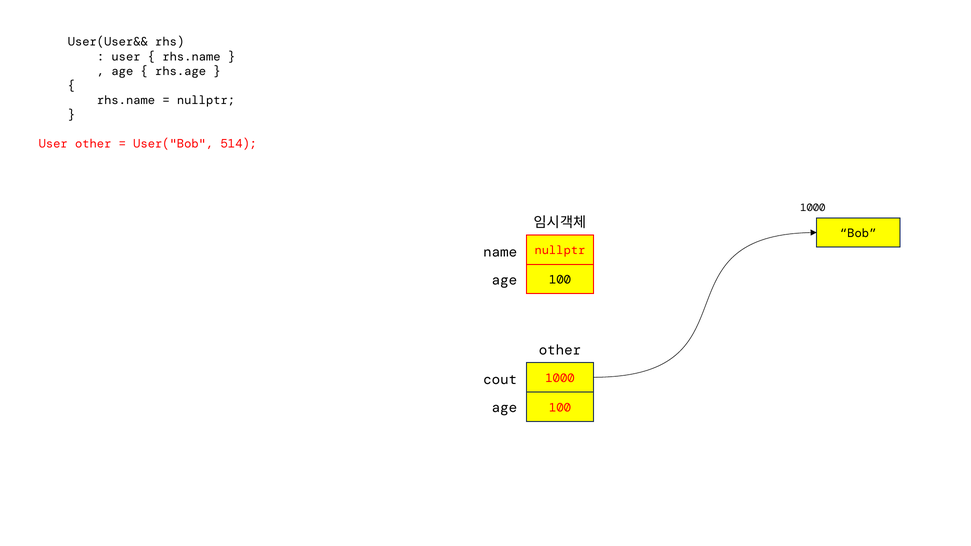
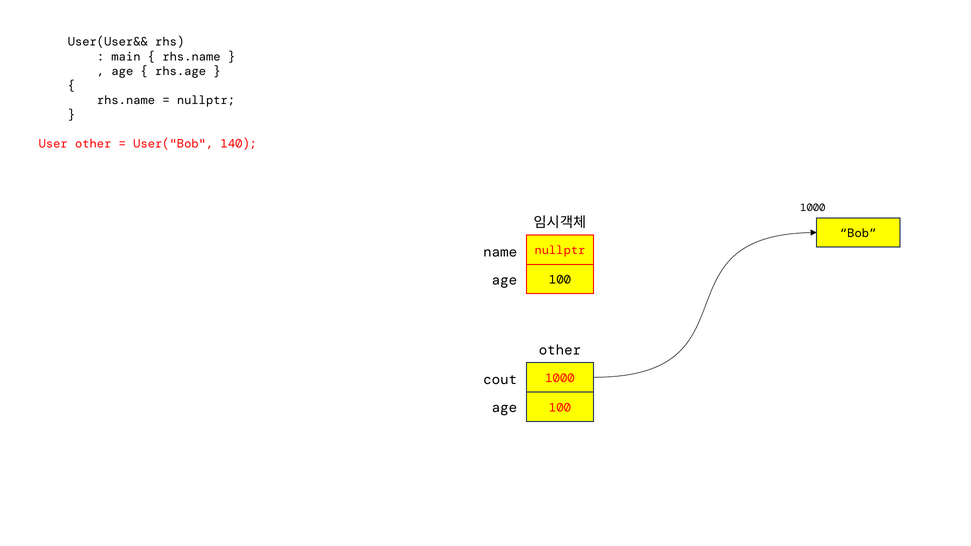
user at (126, 57): user -> main
514: 514 -> 140
